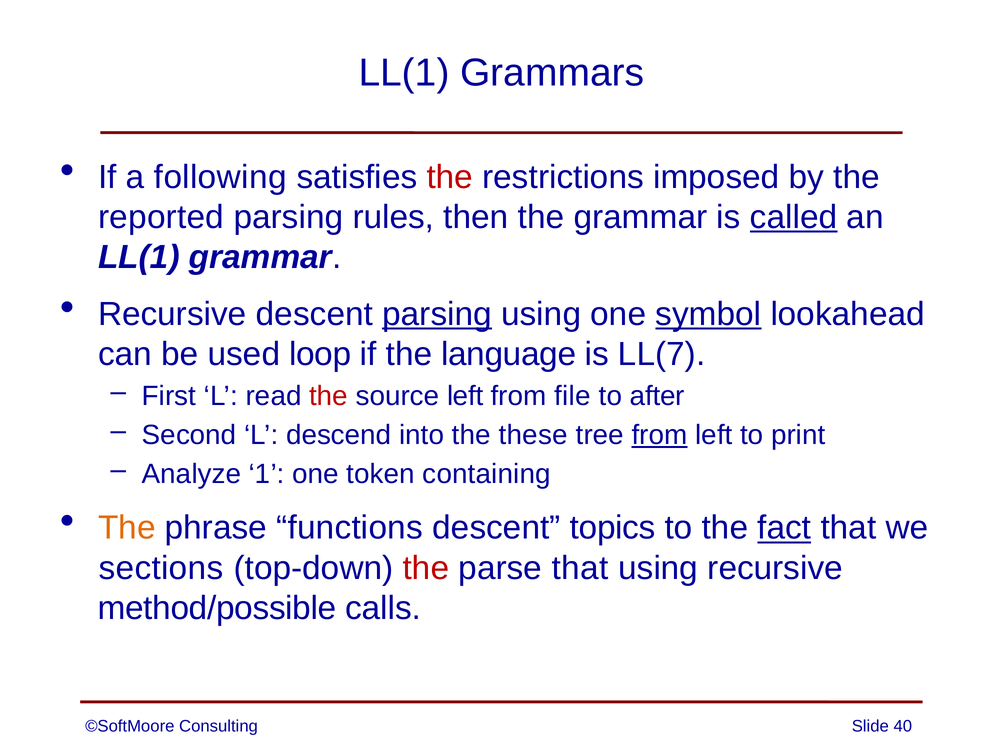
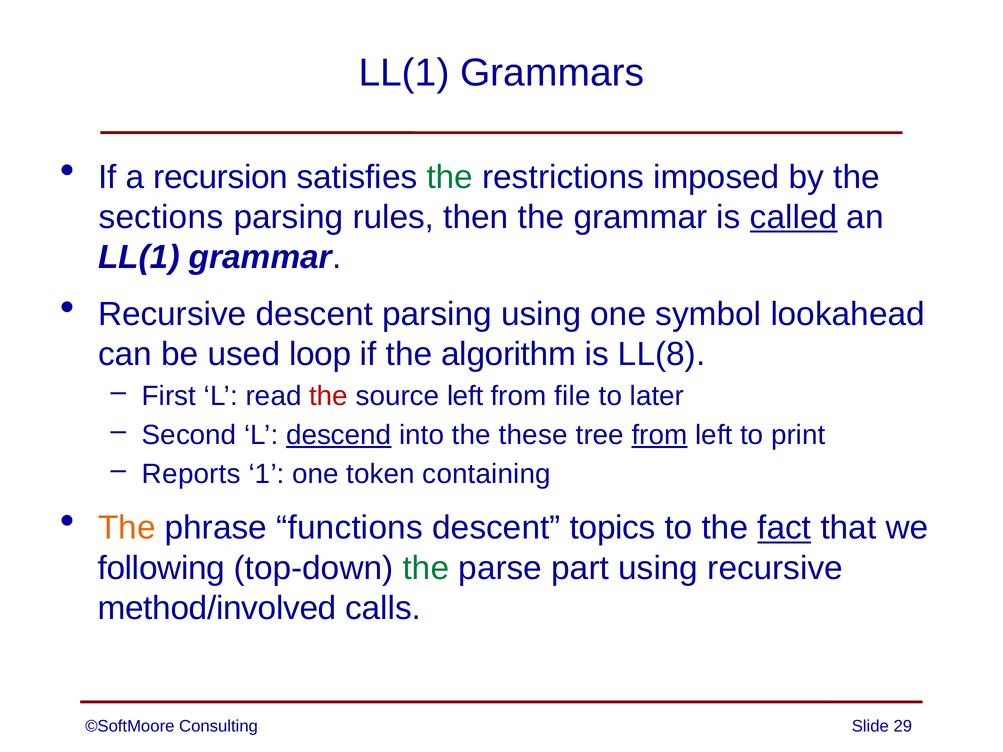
following: following -> recursion
the at (450, 177) colour: red -> green
reported: reported -> sections
parsing at (437, 314) underline: present -> none
symbol underline: present -> none
language: language -> algorithm
LL(7: LL(7 -> LL(8
after: after -> later
descend underline: none -> present
Analyze: Analyze -> Reports
sections: sections -> following
the at (426, 568) colour: red -> green
parse that: that -> part
method/possible: method/possible -> method/involved
40: 40 -> 29
